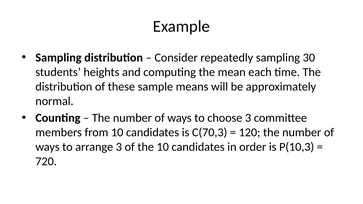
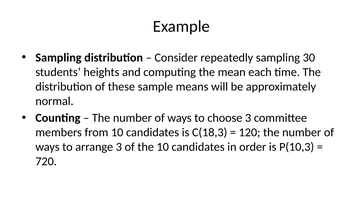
C(70,3: C(70,3 -> C(18,3
